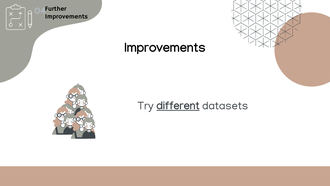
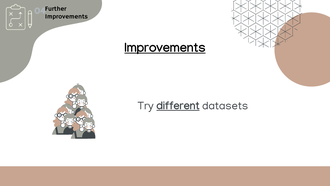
Improvements at (165, 47) underline: none -> present
